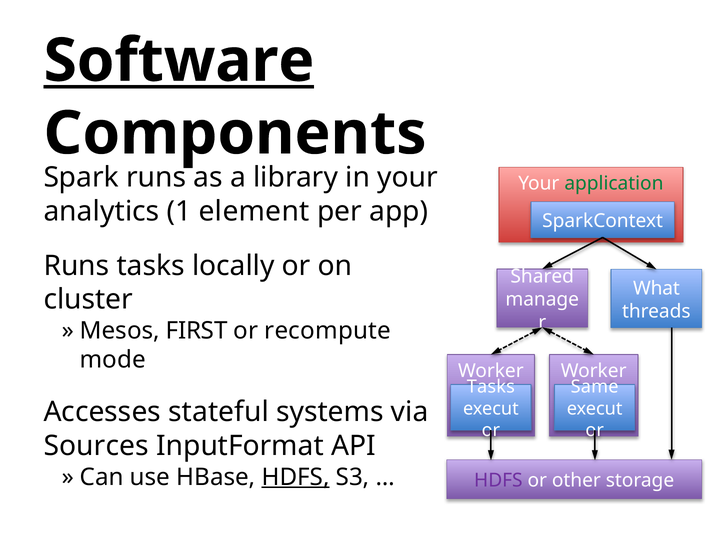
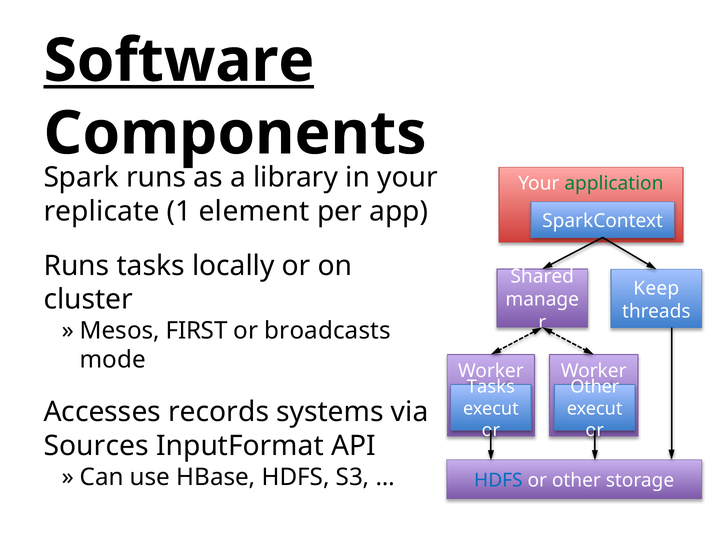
analytics: analytics -> replicate
What: What -> Keep
recompute: recompute -> broadcasts
Same at (595, 386): Same -> Other
stateful: stateful -> records
HDFS at (296, 477) underline: present -> none
HDFS at (498, 480) colour: purple -> blue
